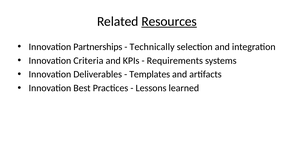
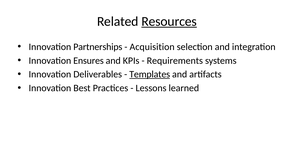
Technically: Technically -> Acquisition
Criteria: Criteria -> Ensures
Templates underline: none -> present
